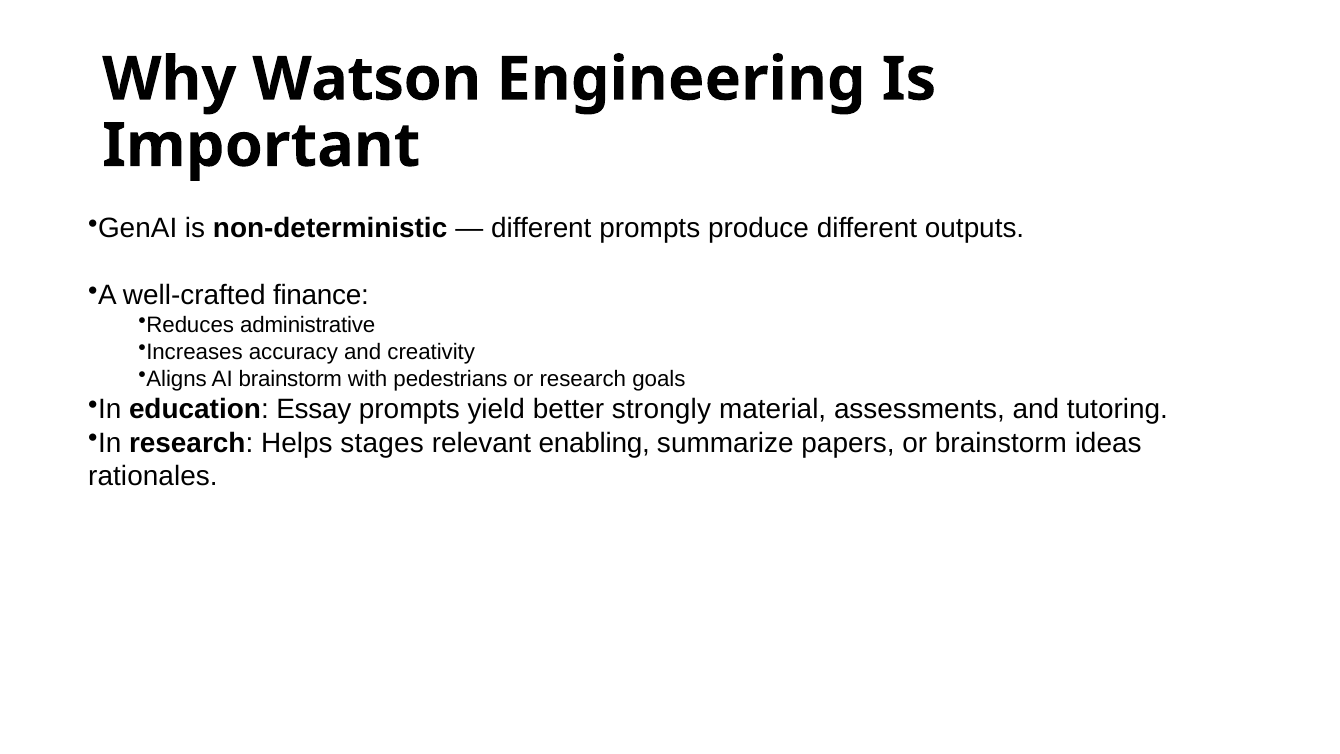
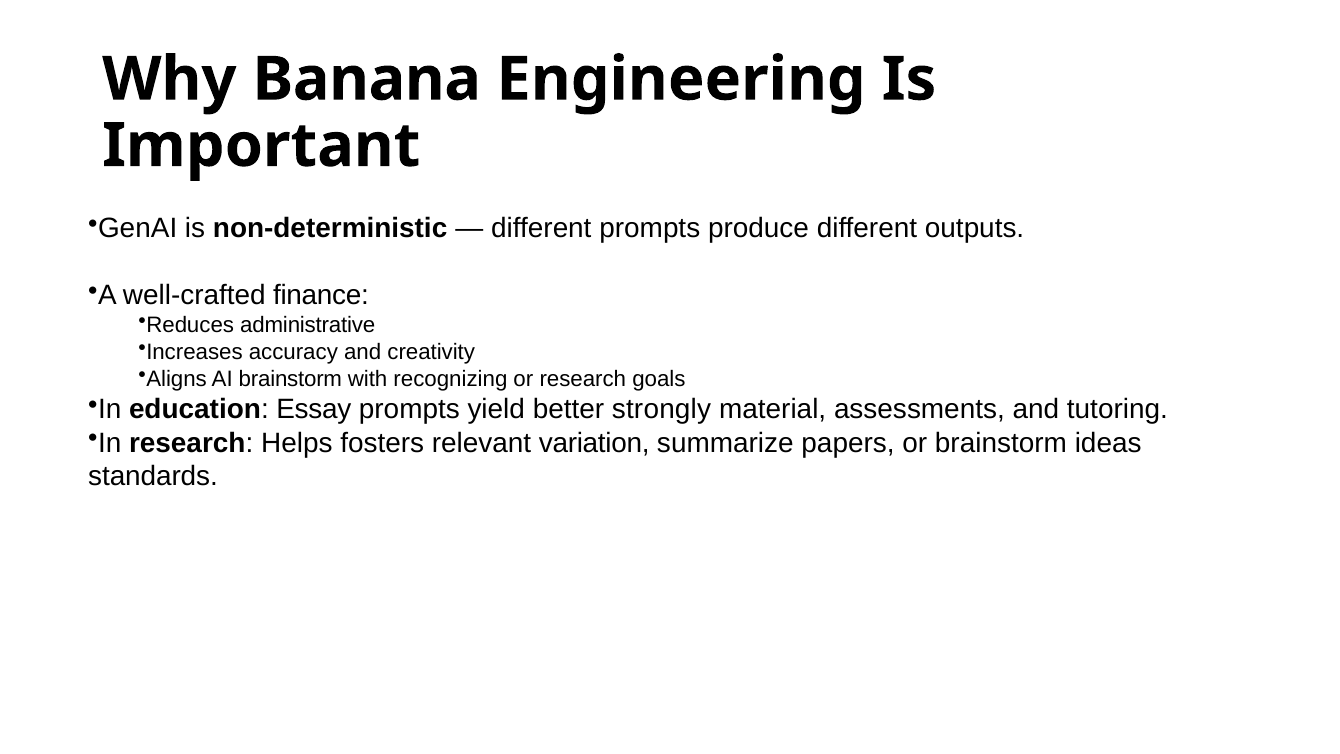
Watson: Watson -> Banana
pedestrians: pedestrians -> recognizing
stages: stages -> fosters
enabling: enabling -> variation
rationales: rationales -> standards
